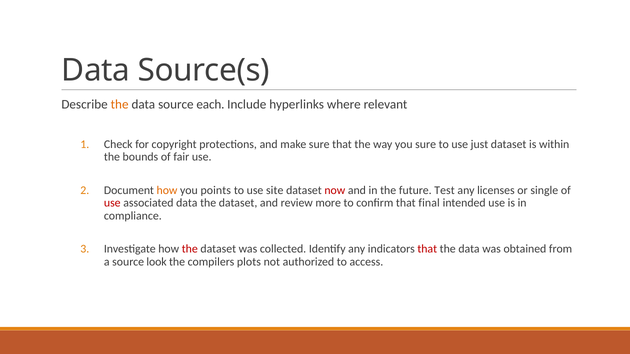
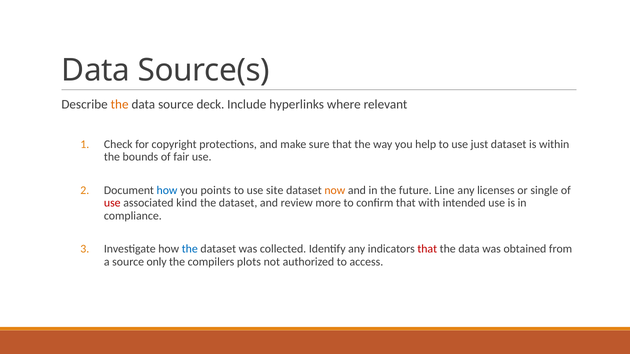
each: each -> deck
you sure: sure -> help
how at (167, 190) colour: orange -> blue
now colour: red -> orange
Test: Test -> Line
associated data: data -> kind
final: final -> with
the at (190, 249) colour: red -> blue
look: look -> only
